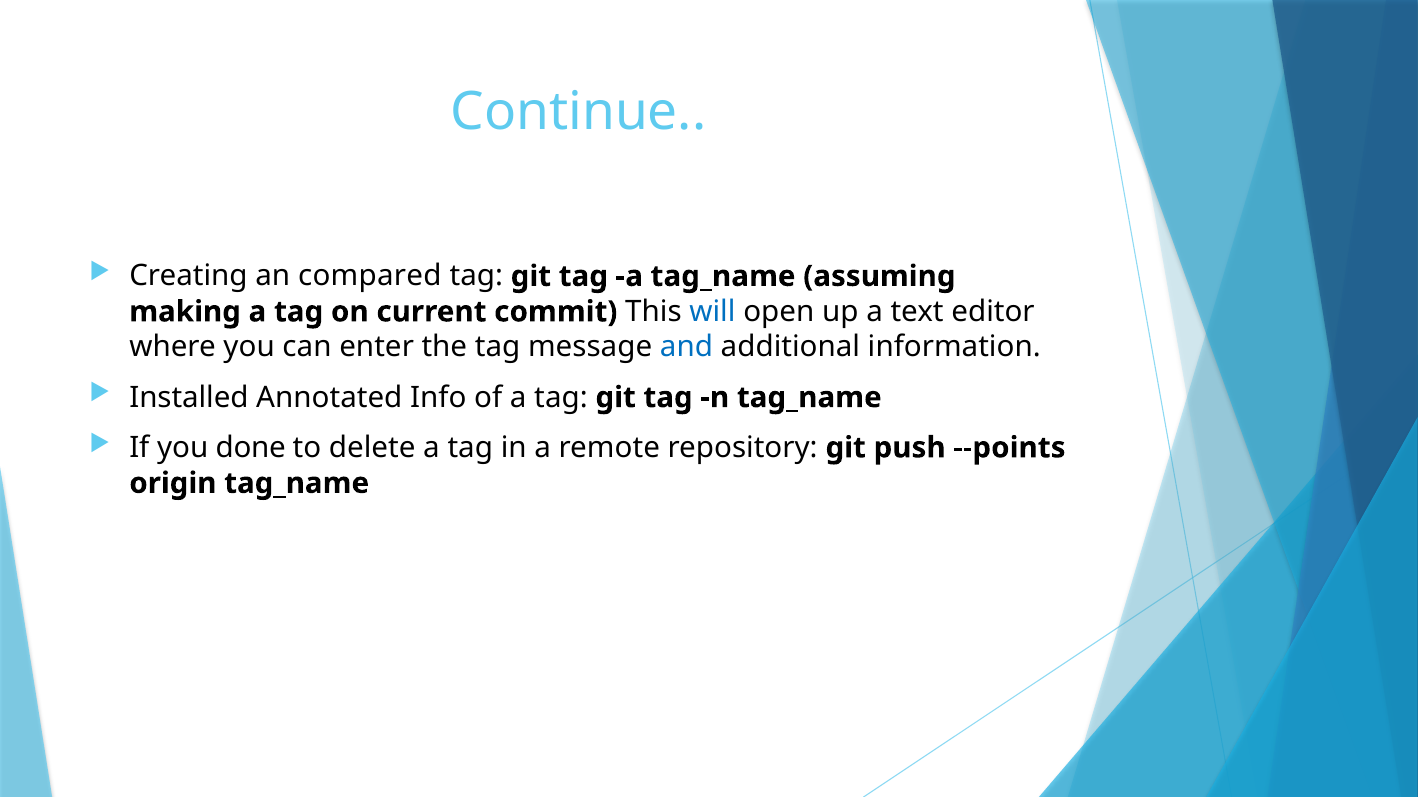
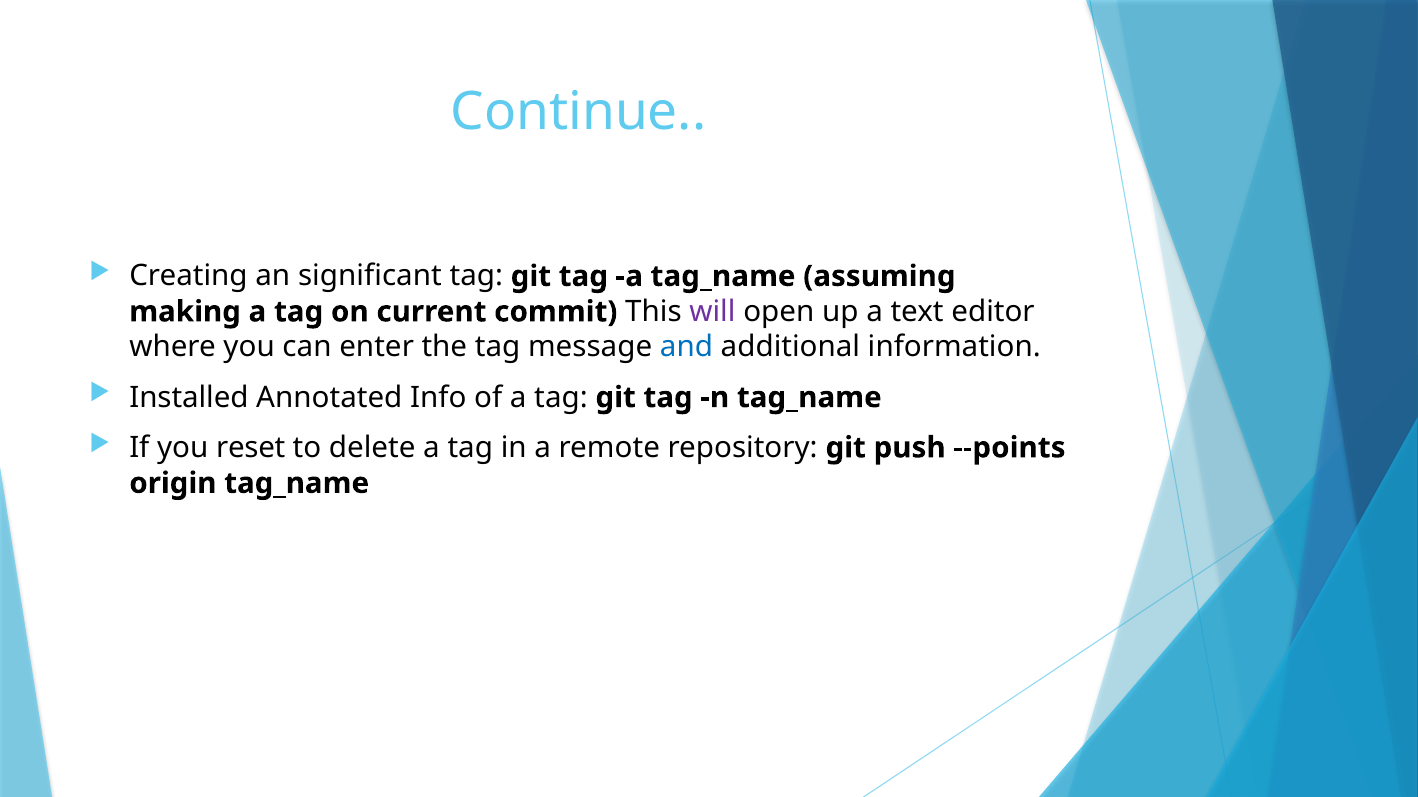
compared: compared -> significant
will colour: blue -> purple
done: done -> reset
